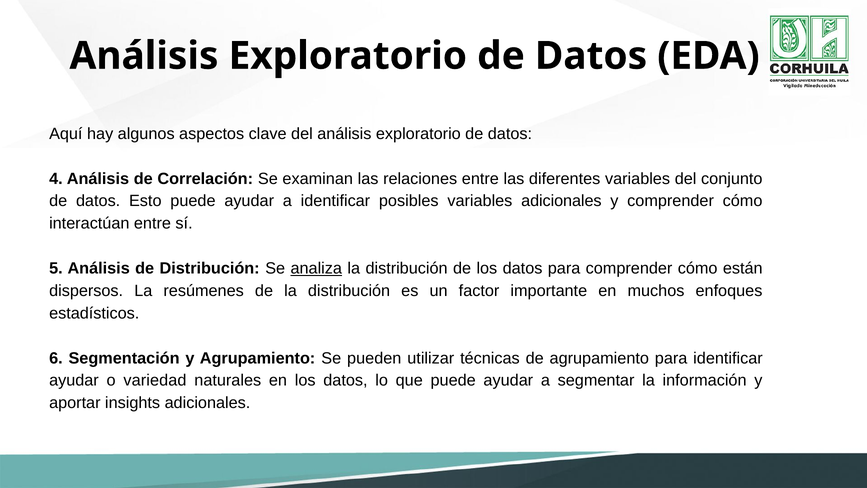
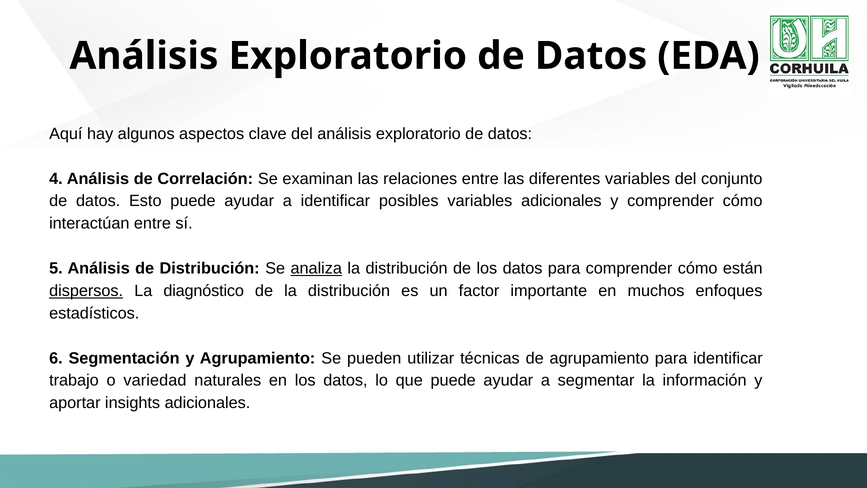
dispersos underline: none -> present
resúmenes: resúmenes -> diagnóstico
ayudar at (74, 380): ayudar -> trabajo
